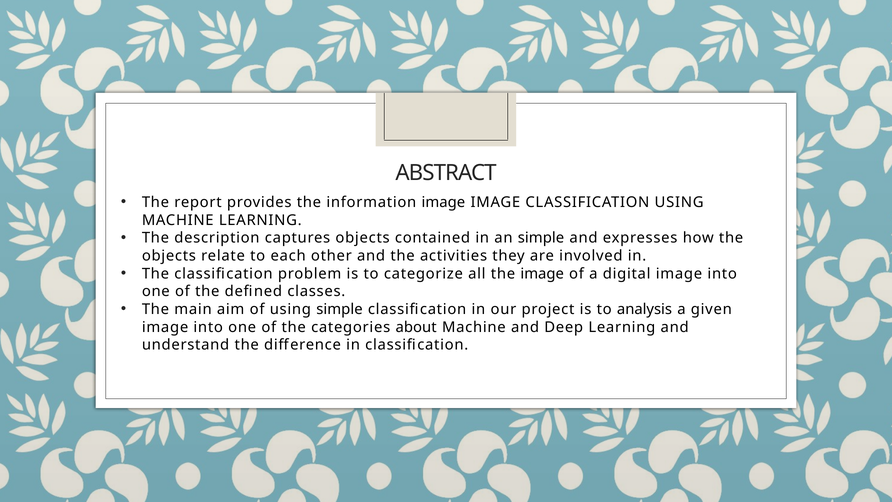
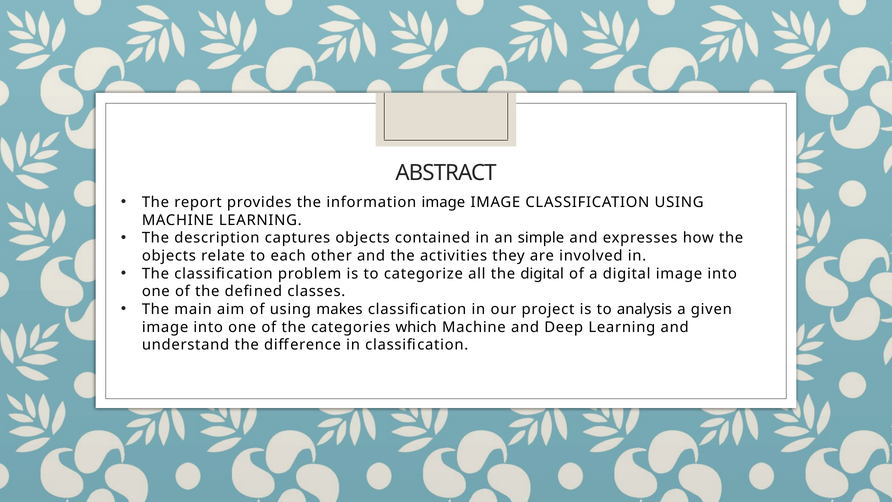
the image: image -> digital
using simple: simple -> makes
about: about -> which
